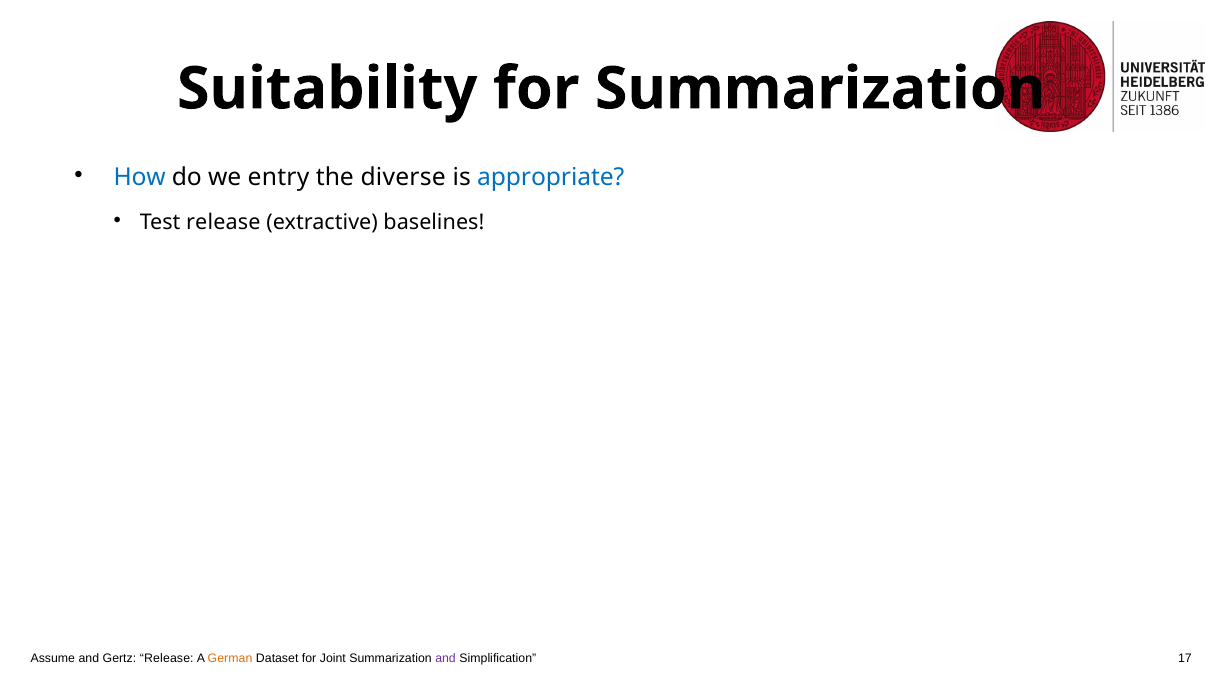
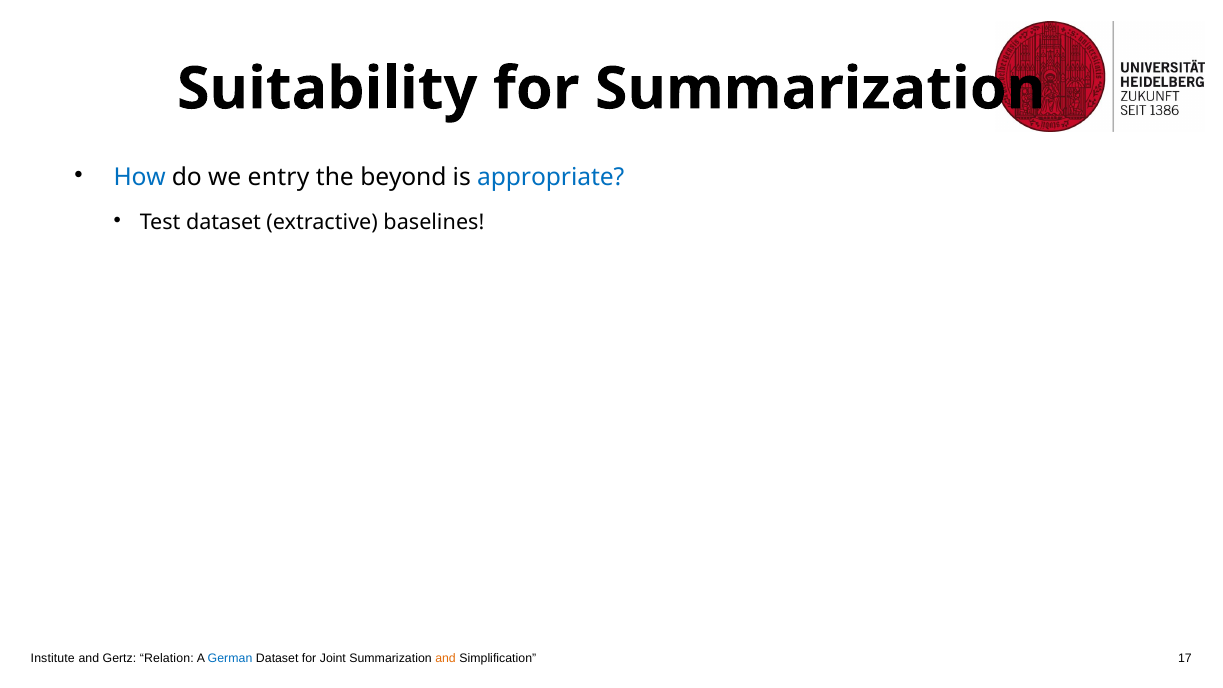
diverse: diverse -> beyond
Test release: release -> dataset
Assume: Assume -> Institute
Gertz Release: Release -> Relation
German colour: orange -> blue
and at (446, 658) colour: purple -> orange
